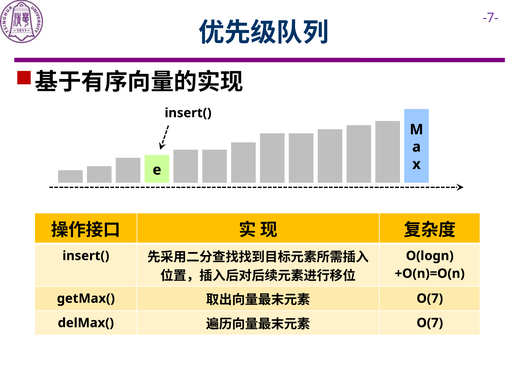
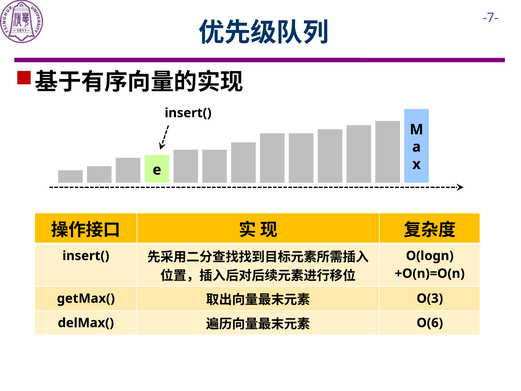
O(7 at (430, 298): O(7 -> O(3
O(7 at (430, 323): O(7 -> O(6
